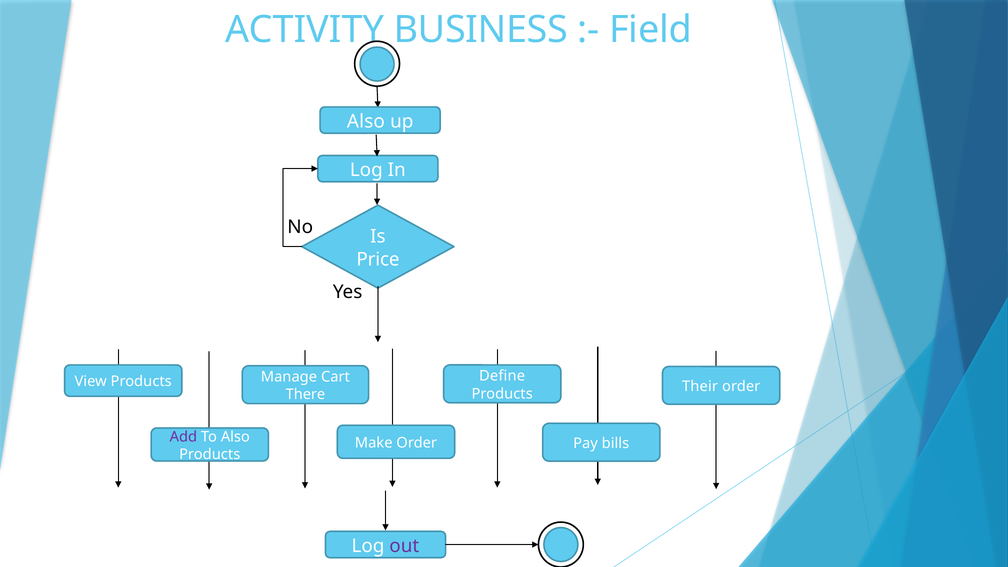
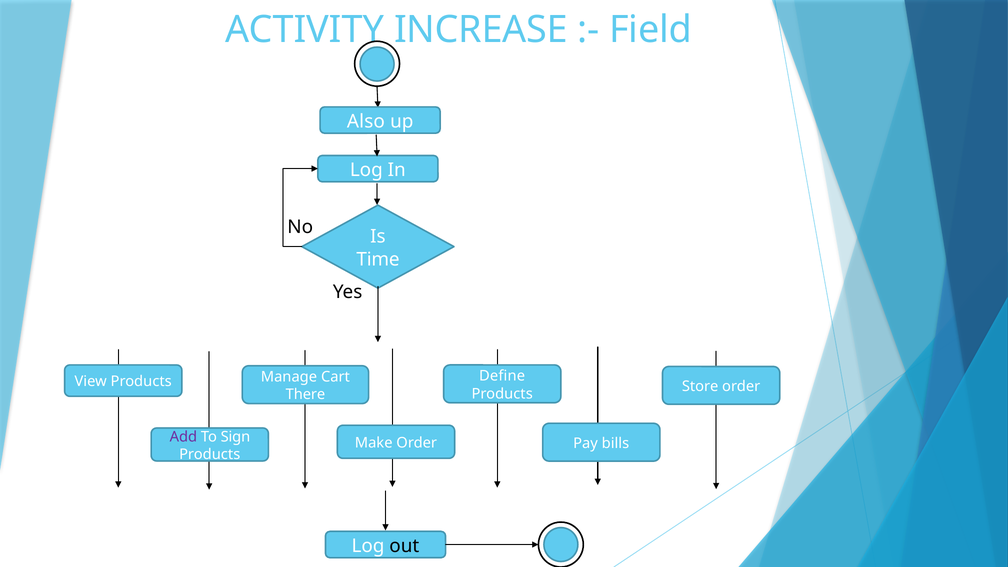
BUSINESS: BUSINESS -> INCREASE
Price: Price -> Time
Their: Their -> Store
To Also: Also -> Sign
out colour: purple -> black
